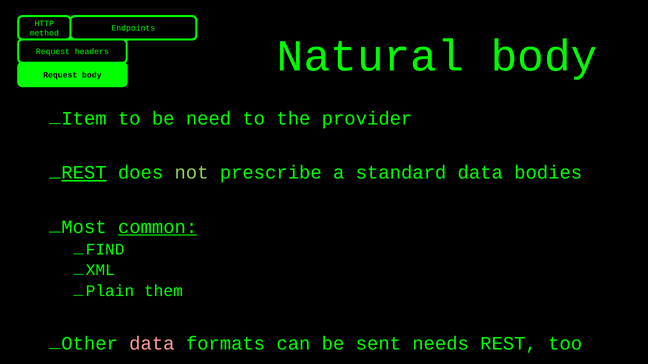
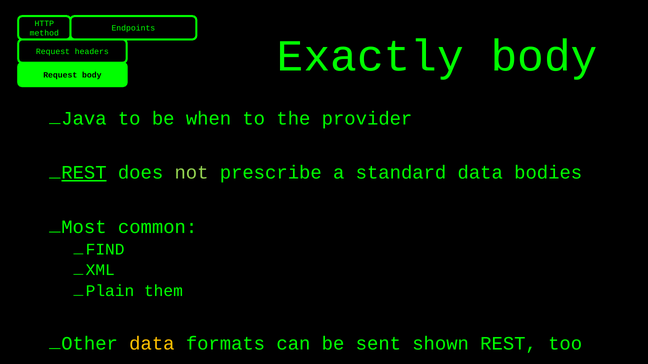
Natural: Natural -> Exactly
Item: Item -> Java
need: need -> when
common underline: present -> none
data at (152, 344) colour: pink -> yellow
needs: needs -> shown
